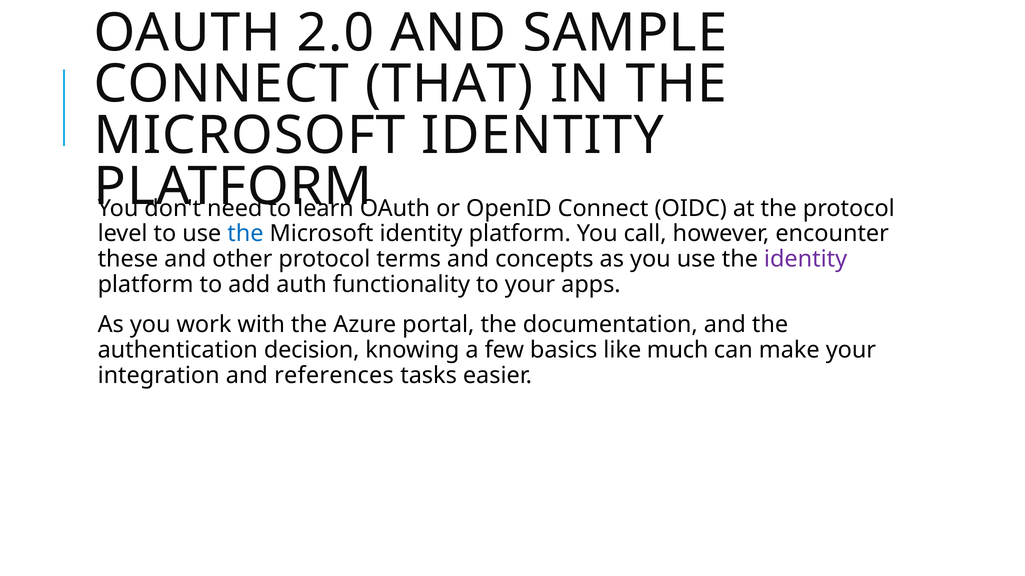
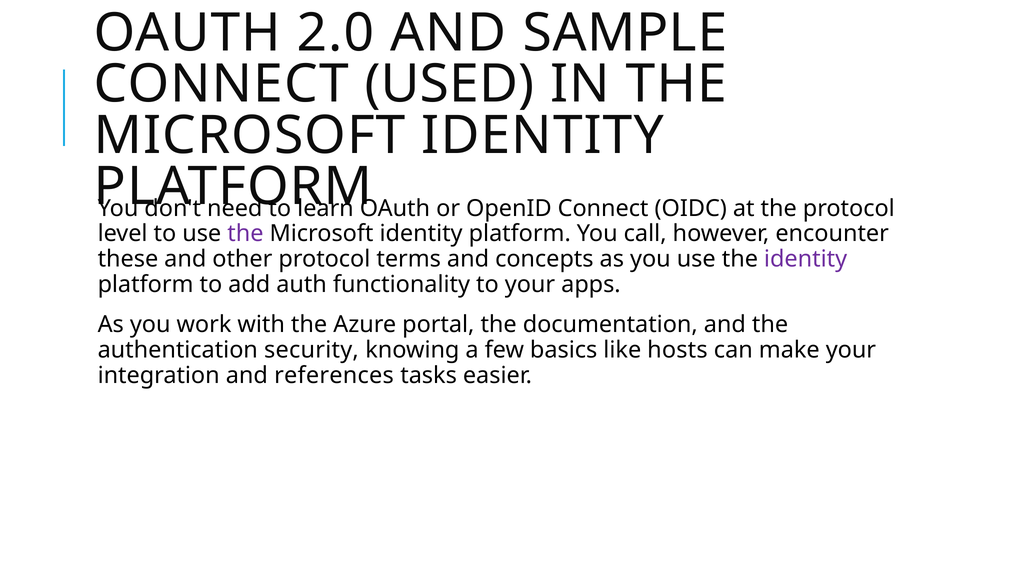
THAT: THAT -> USED
the at (245, 234) colour: blue -> purple
decision: decision -> security
much: much -> hosts
